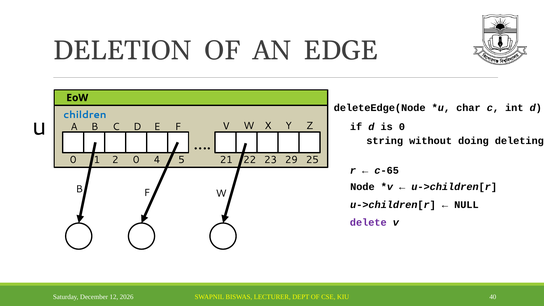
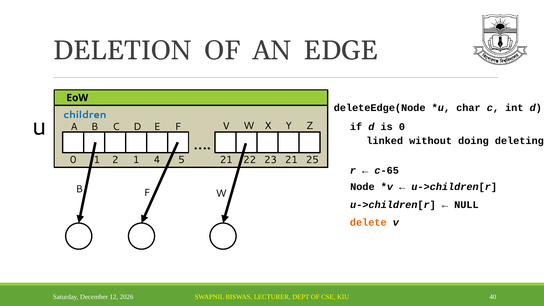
string: string -> linked
2 0: 0 -> 1
23 29: 29 -> 21
delete colour: purple -> orange
